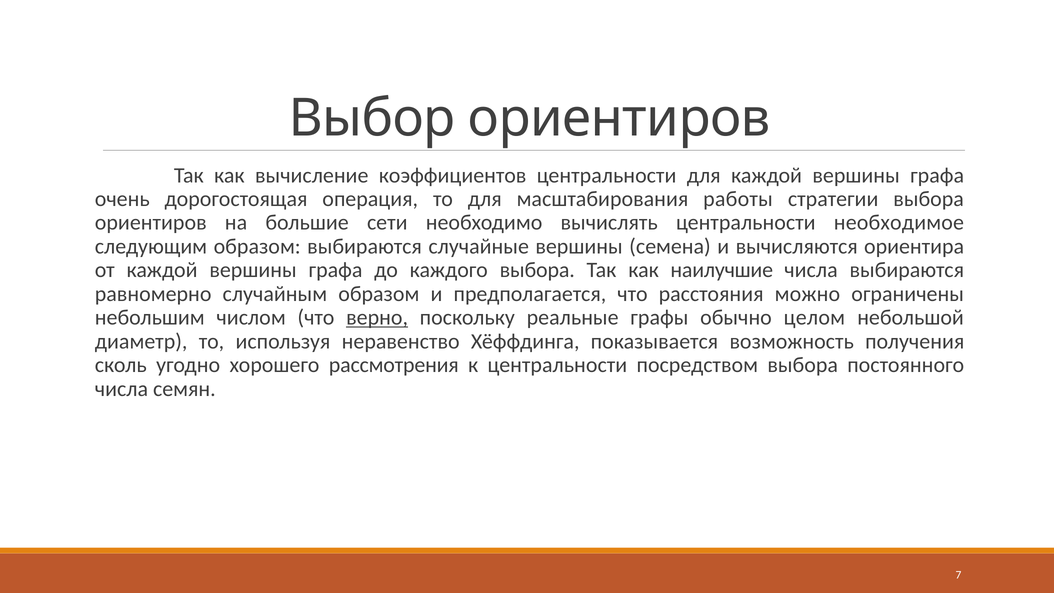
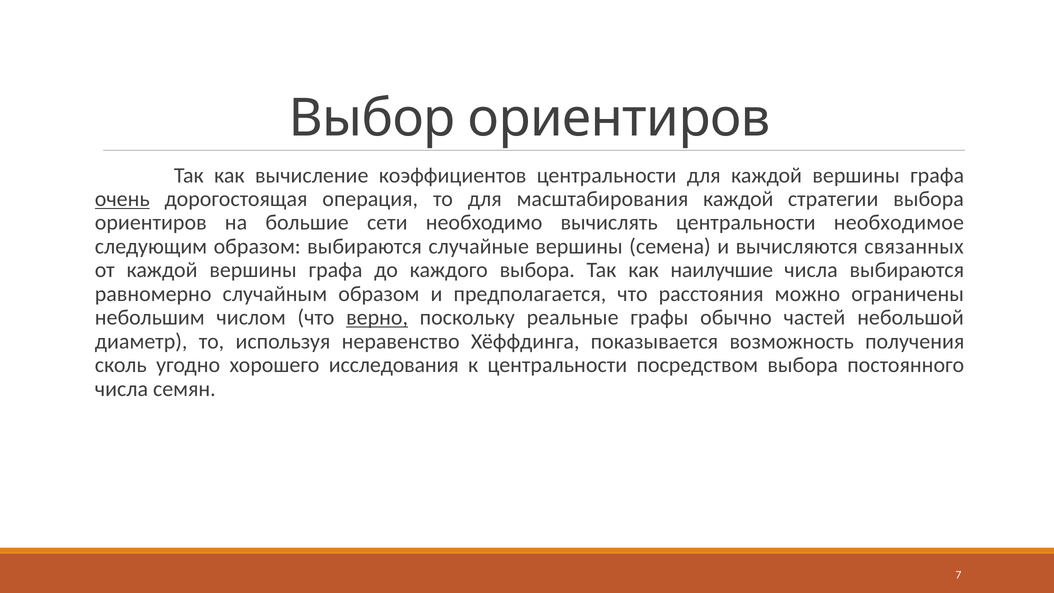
очень underline: none -> present
масштабирования работы: работы -> каждой
ориентира: ориентира -> связанных
целом: целом -> частей
рассмотрения: рассмотрения -> исследования
